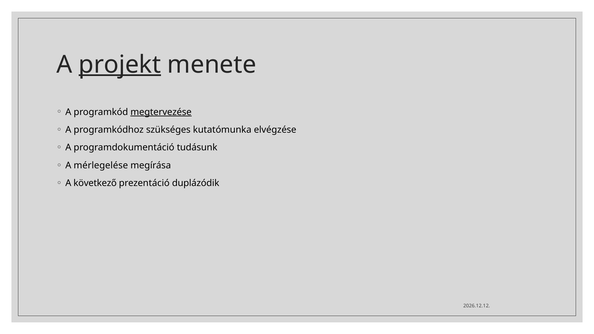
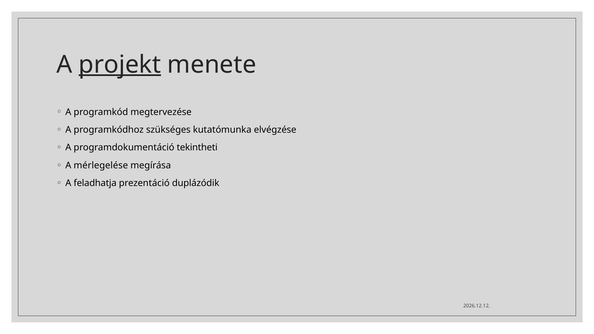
megtervezése underline: present -> none
tudásunk: tudásunk -> tekintheti
következő: következő -> feladhatja
